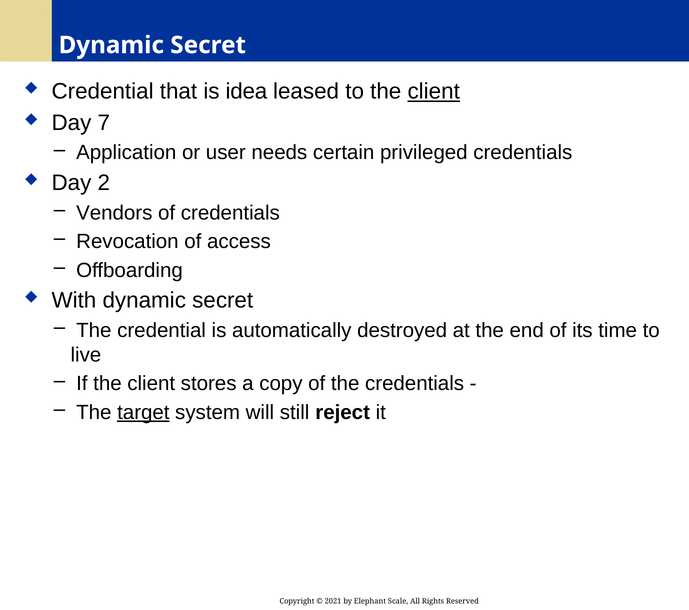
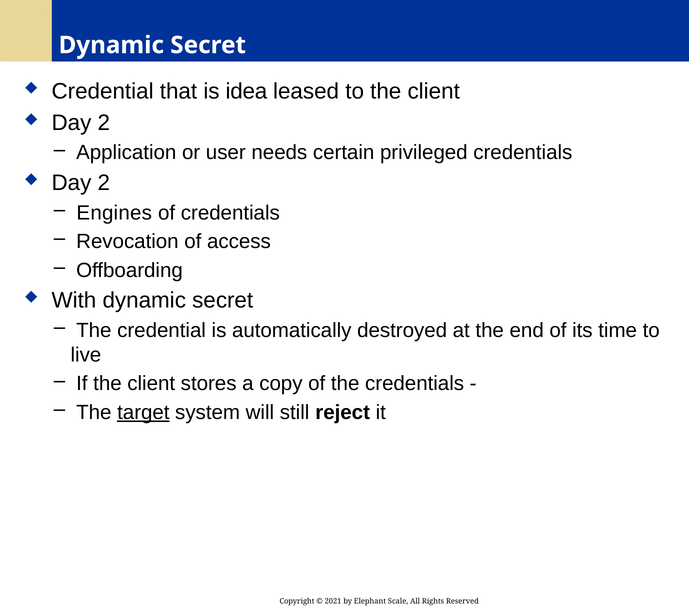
client at (434, 92) underline: present -> none
7 at (104, 123): 7 -> 2
Vendors: Vendors -> Engines
